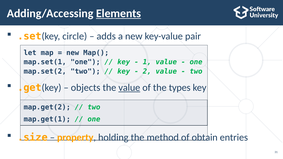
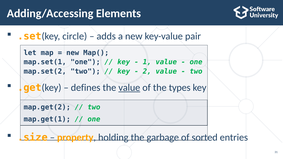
Elements underline: present -> none
objects: objects -> defines
method: method -> garbage
obtain: obtain -> sorted
